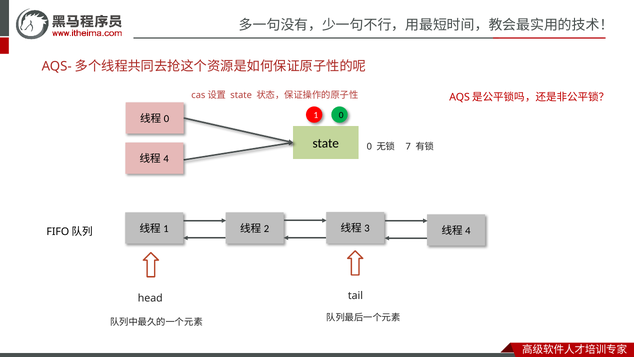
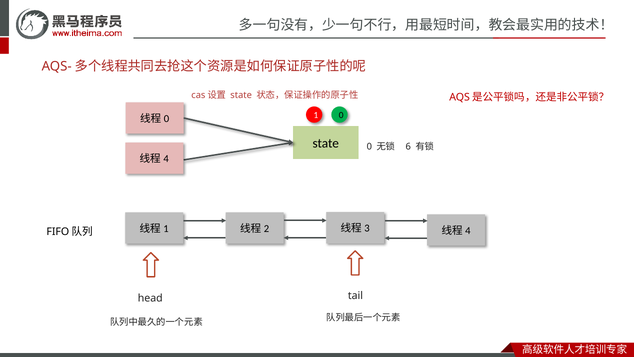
7: 7 -> 6
